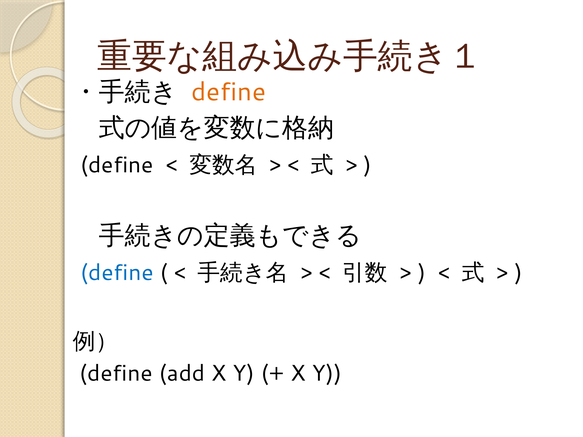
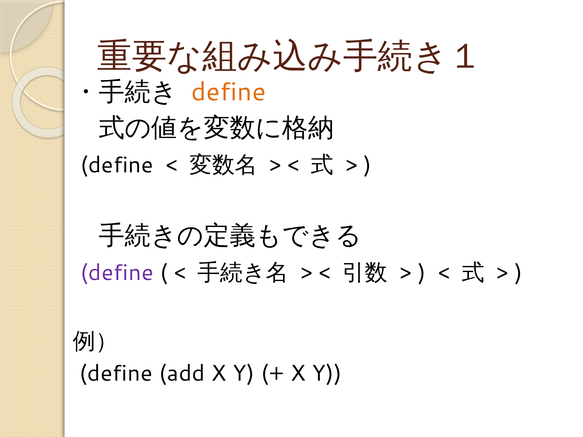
define at (117, 273) colour: blue -> purple
